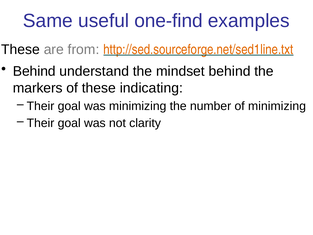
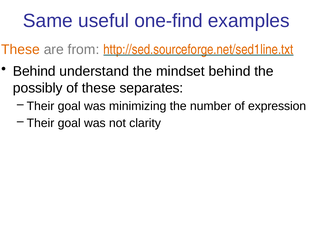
These at (21, 49) colour: black -> orange
markers: markers -> possibly
indicating: indicating -> separates
of minimizing: minimizing -> expression
